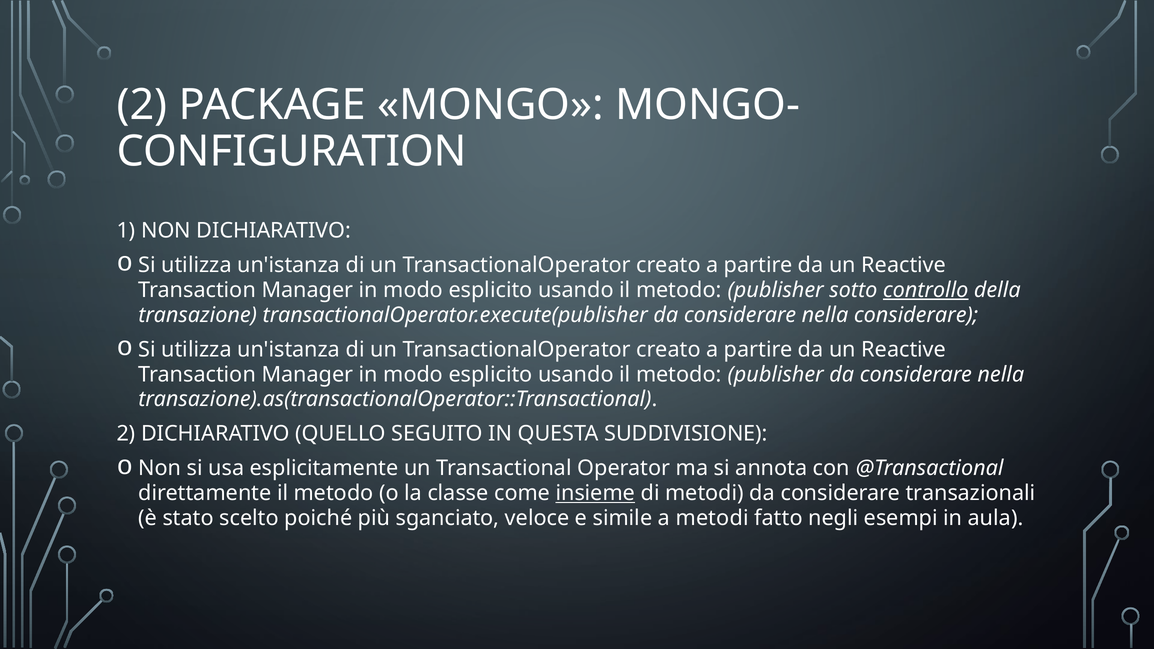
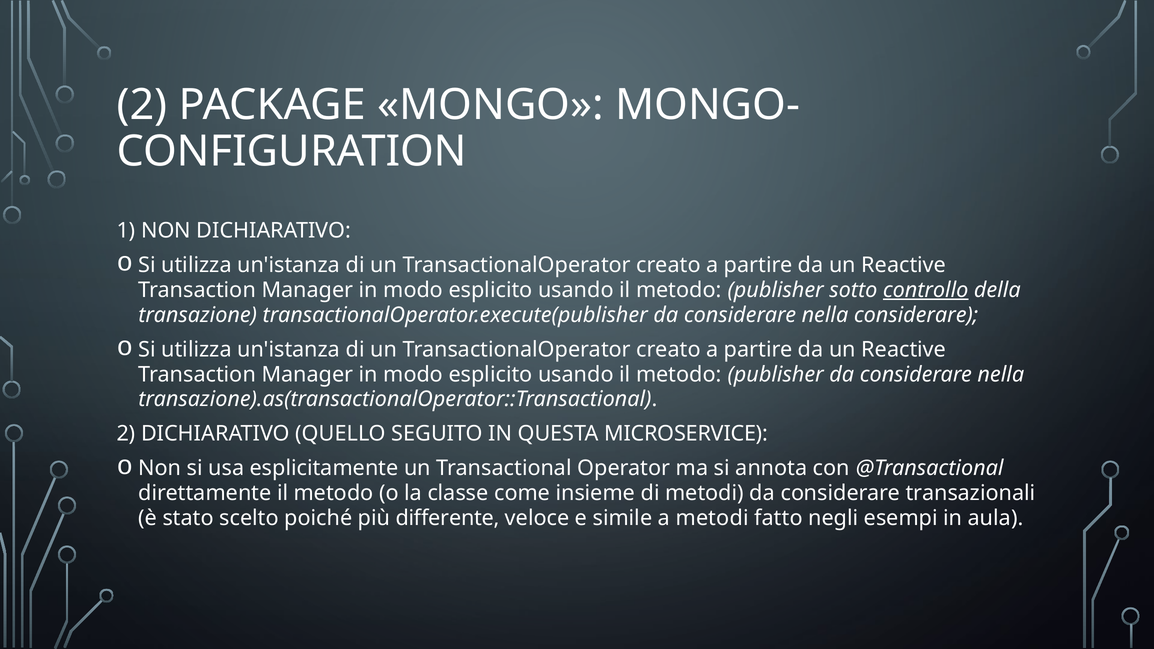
SUDDIVISIONE: SUDDIVISIONE -> MICROSERVICE
insieme underline: present -> none
sganciato: sganciato -> differente
